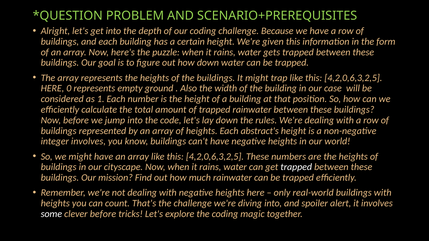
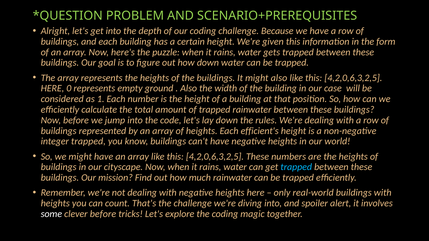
might trap: trap -> also
abstract's: abstract's -> efficient's
integer involves: involves -> trapped
trapped at (296, 167) colour: white -> light blue
